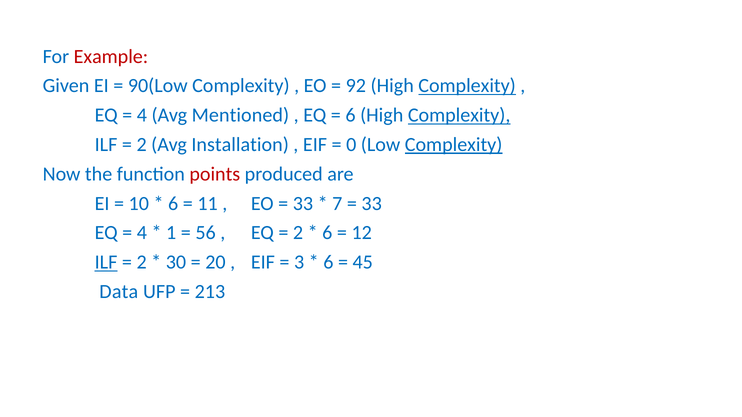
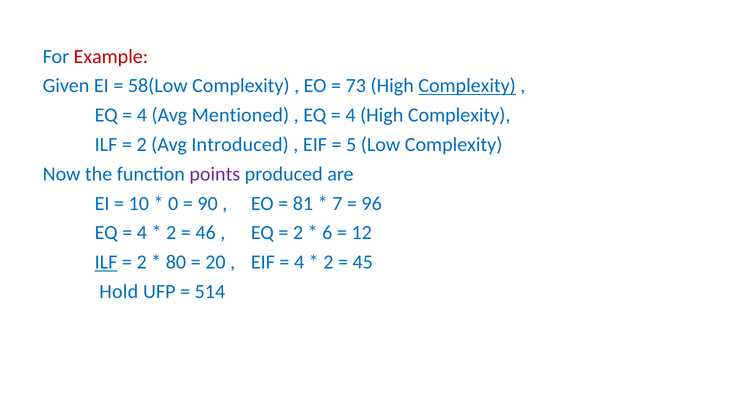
90(Low: 90(Low -> 58(Low
92: 92 -> 73
6 at (350, 115): 6 -> 4
Complexity at (459, 115) underline: present -> none
Installation: Installation -> Introduced
0: 0 -> 5
Complexity at (454, 145) underline: present -> none
points colour: red -> purple
6 at (173, 204): 6 -> 0
11: 11 -> 90
33 at (303, 204): 33 -> 81
33 at (372, 204): 33 -> 96
1 at (171, 233): 1 -> 2
56: 56 -> 46
30: 30 -> 80
3 at (299, 262): 3 -> 4
6 at (328, 262): 6 -> 2
Data: Data -> Hold
213: 213 -> 514
